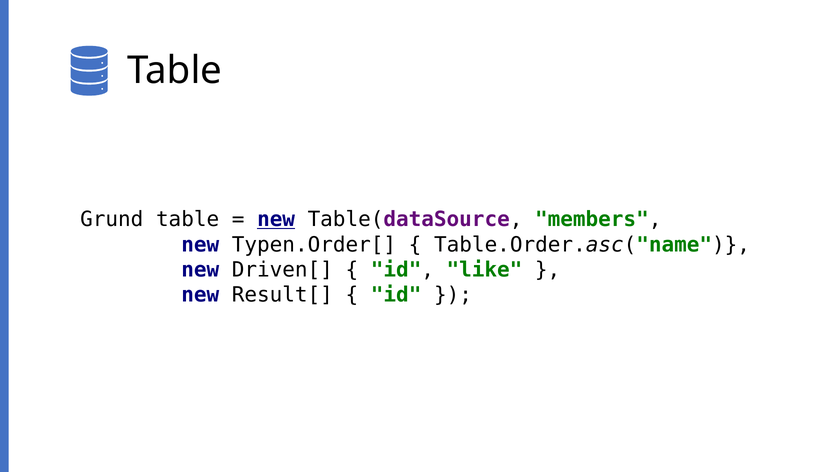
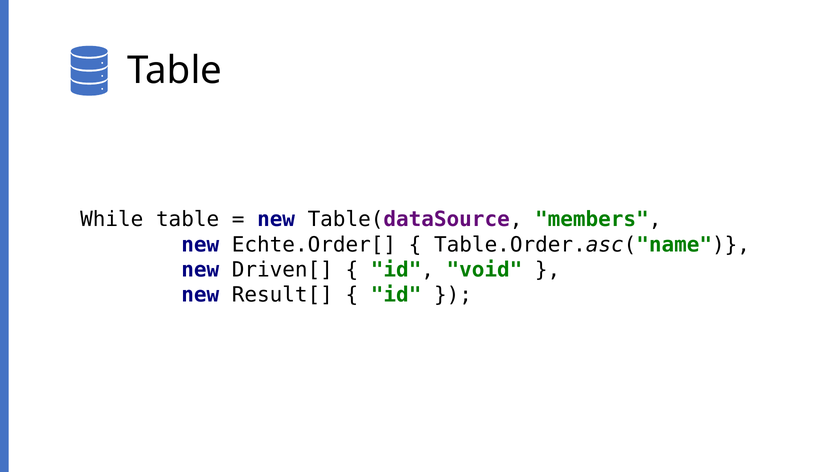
Grund: Grund -> While
new at (276, 220) underline: present -> none
Typen.Order[: Typen.Order[ -> Echte.Order[
like: like -> void
